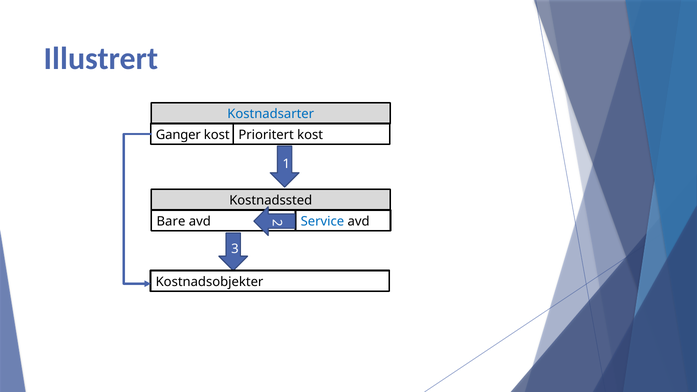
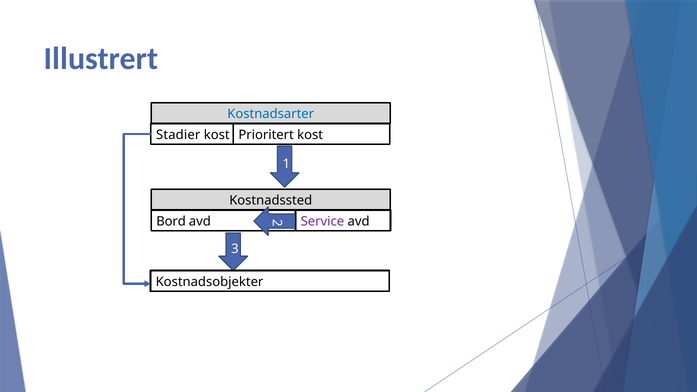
Ganger: Ganger -> Stadier
Bare: Bare -> Bord
Service colour: blue -> purple
